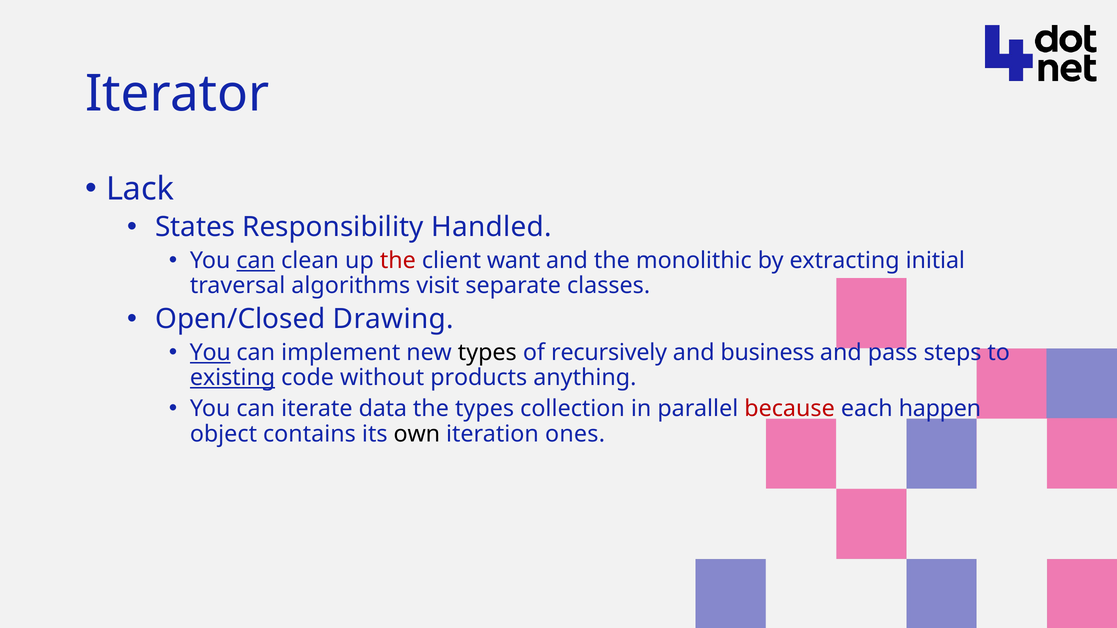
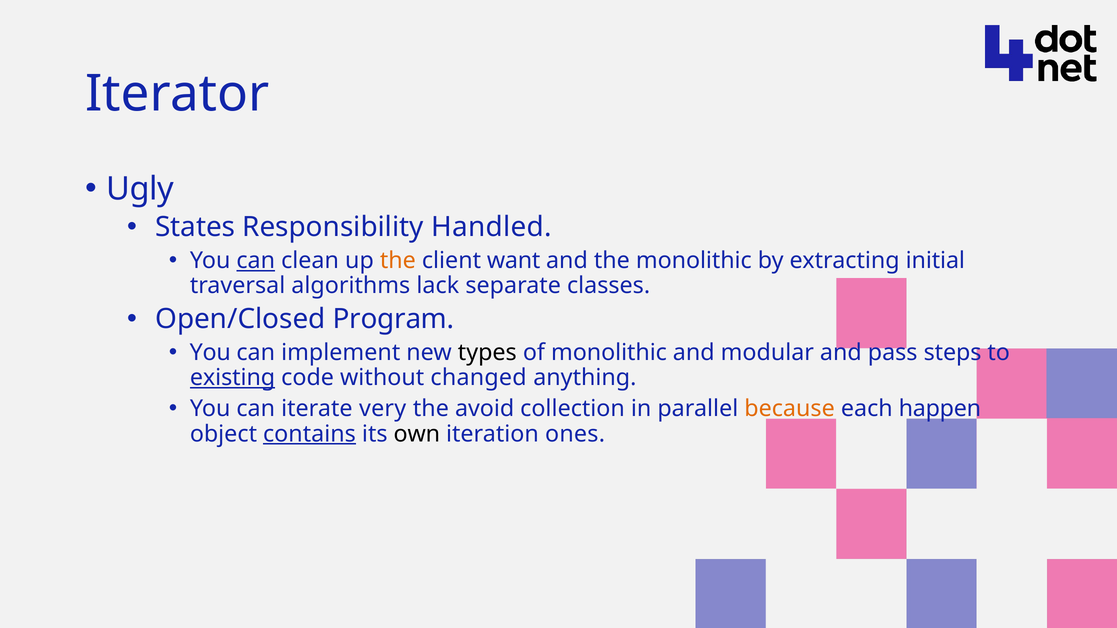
Lack: Lack -> Ugly
the at (398, 261) colour: red -> orange
visit: visit -> lack
Drawing: Drawing -> Program
You at (210, 353) underline: present -> none
of recursively: recursively -> monolithic
business: business -> modular
products: products -> changed
data: data -> very
the types: types -> avoid
because colour: red -> orange
contains underline: none -> present
